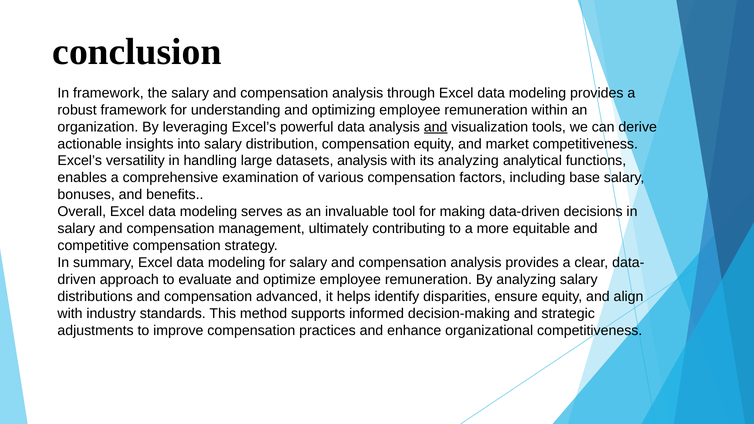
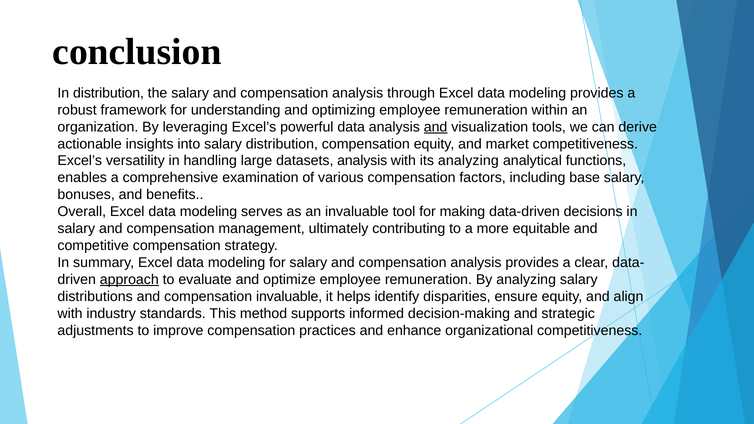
In framework: framework -> distribution
approach underline: none -> present
compensation advanced: advanced -> invaluable
